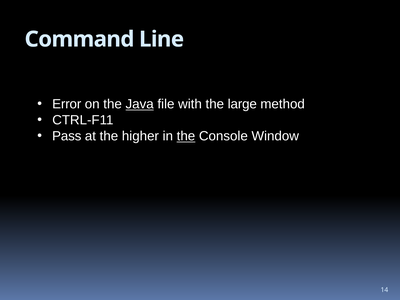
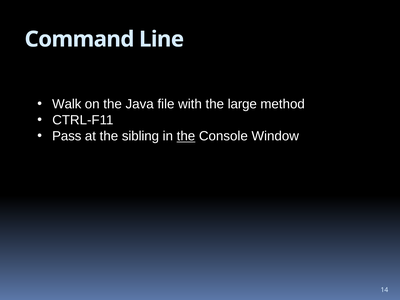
Error: Error -> Walk
Java underline: present -> none
higher: higher -> sibling
